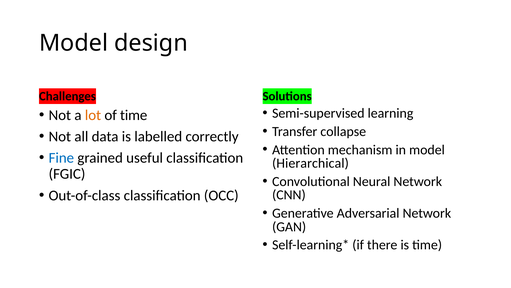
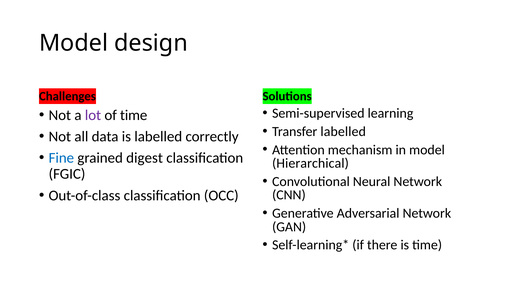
lot colour: orange -> purple
Transfer collapse: collapse -> labelled
useful: useful -> digest
